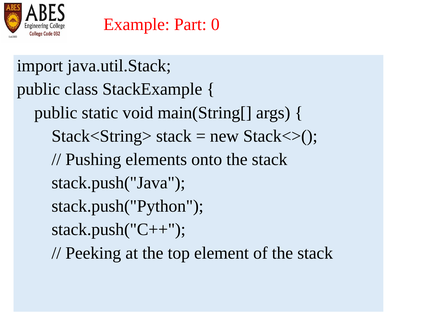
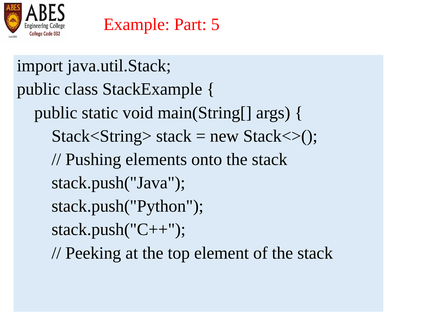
0: 0 -> 5
